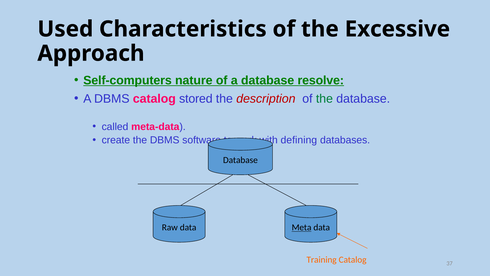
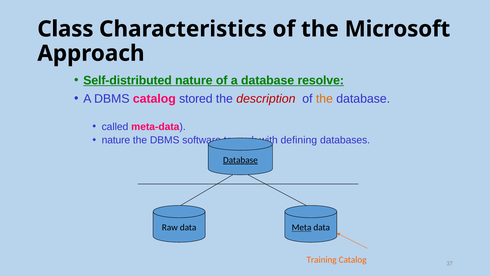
Used: Used -> Class
Excessive: Excessive -> Microsoft
Self-computers: Self-computers -> Self-distributed
the at (324, 99) colour: green -> orange
create at (116, 140): create -> nature
Database at (240, 160) underline: none -> present
